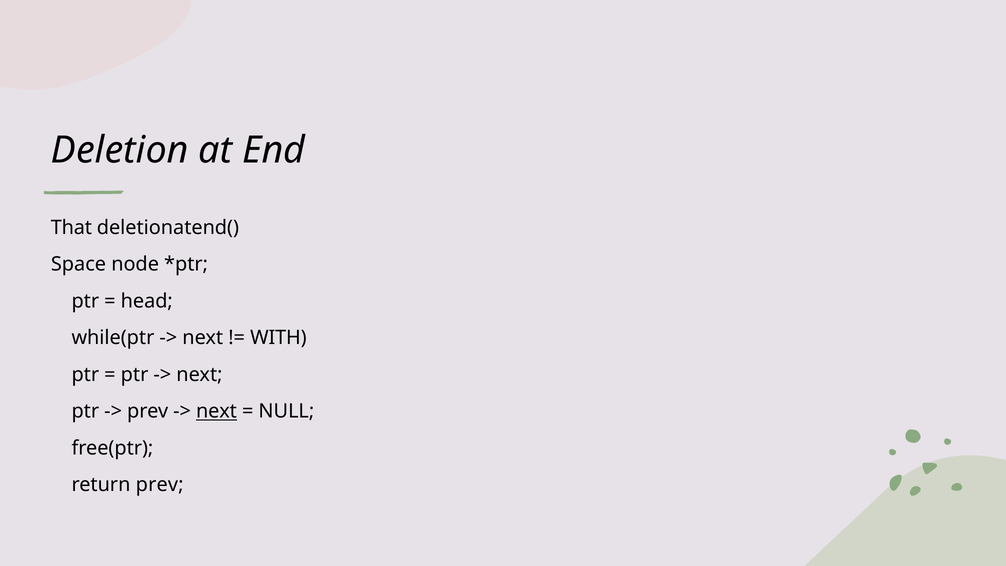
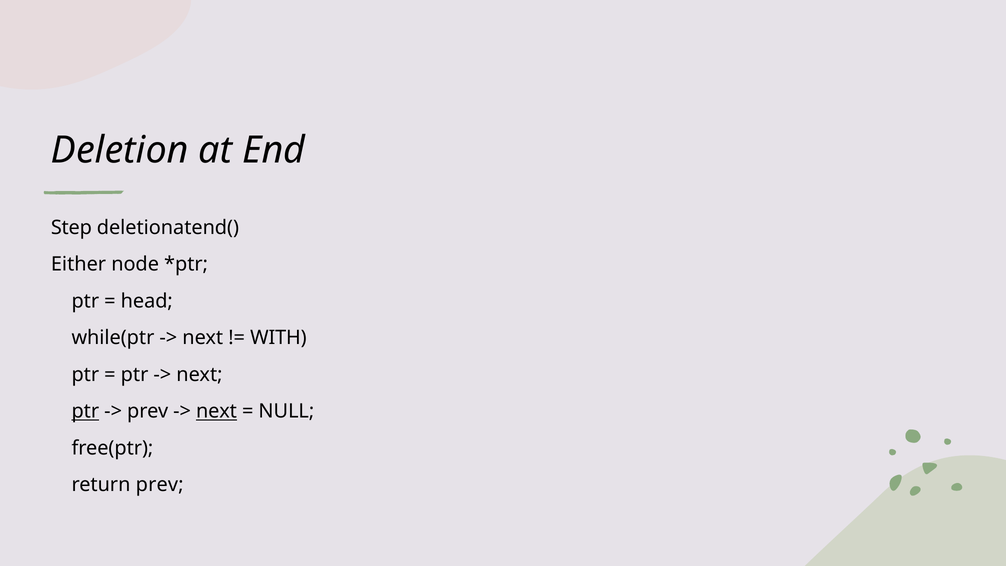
That: That -> Step
Space: Space -> Either
ptr at (85, 411) underline: none -> present
